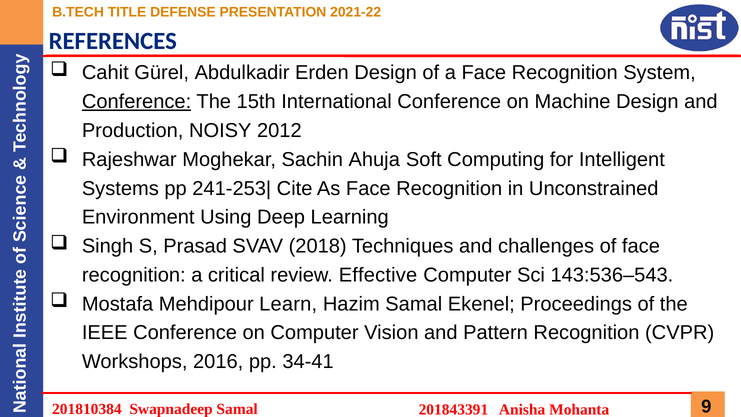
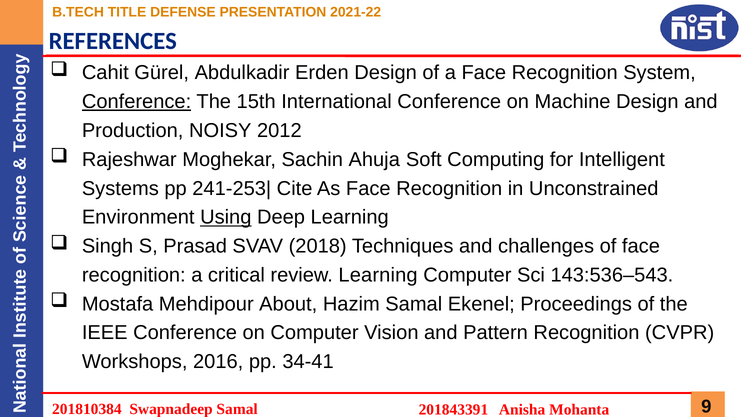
Using underline: none -> present
review Effective: Effective -> Learning
Learn: Learn -> About
